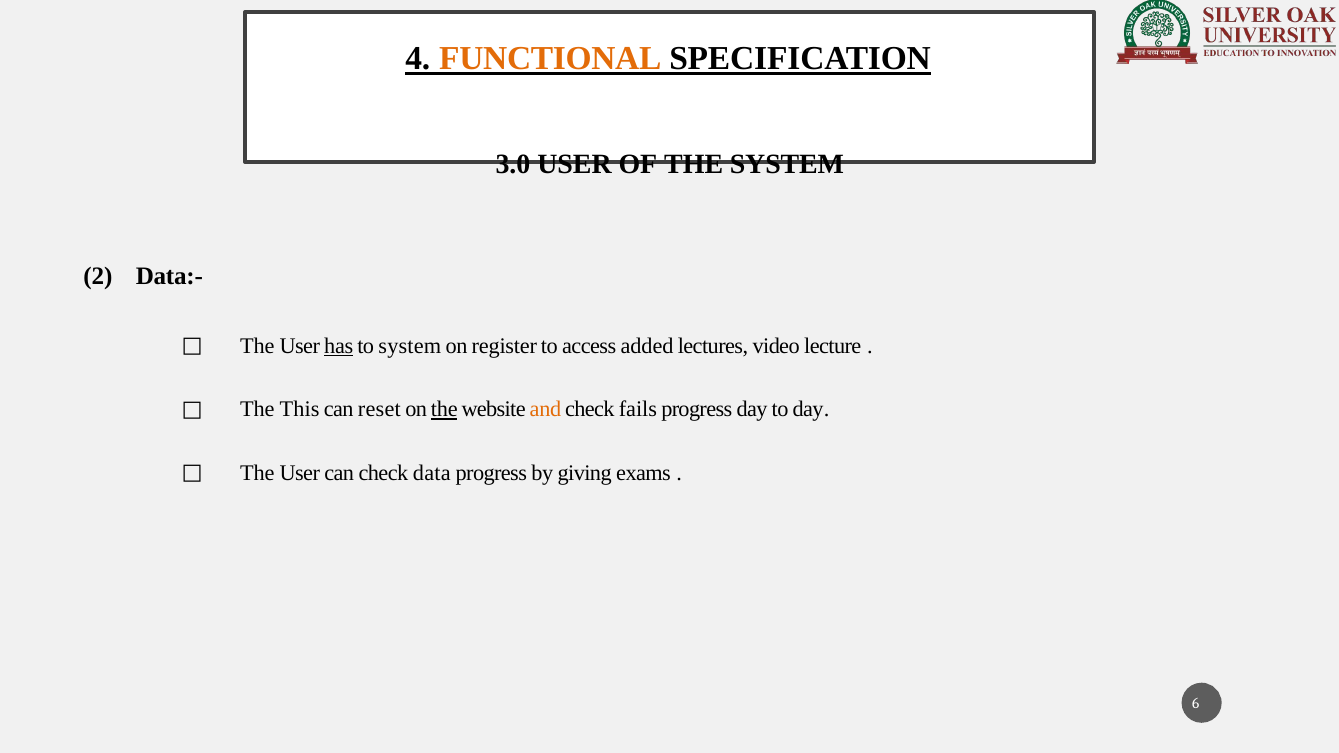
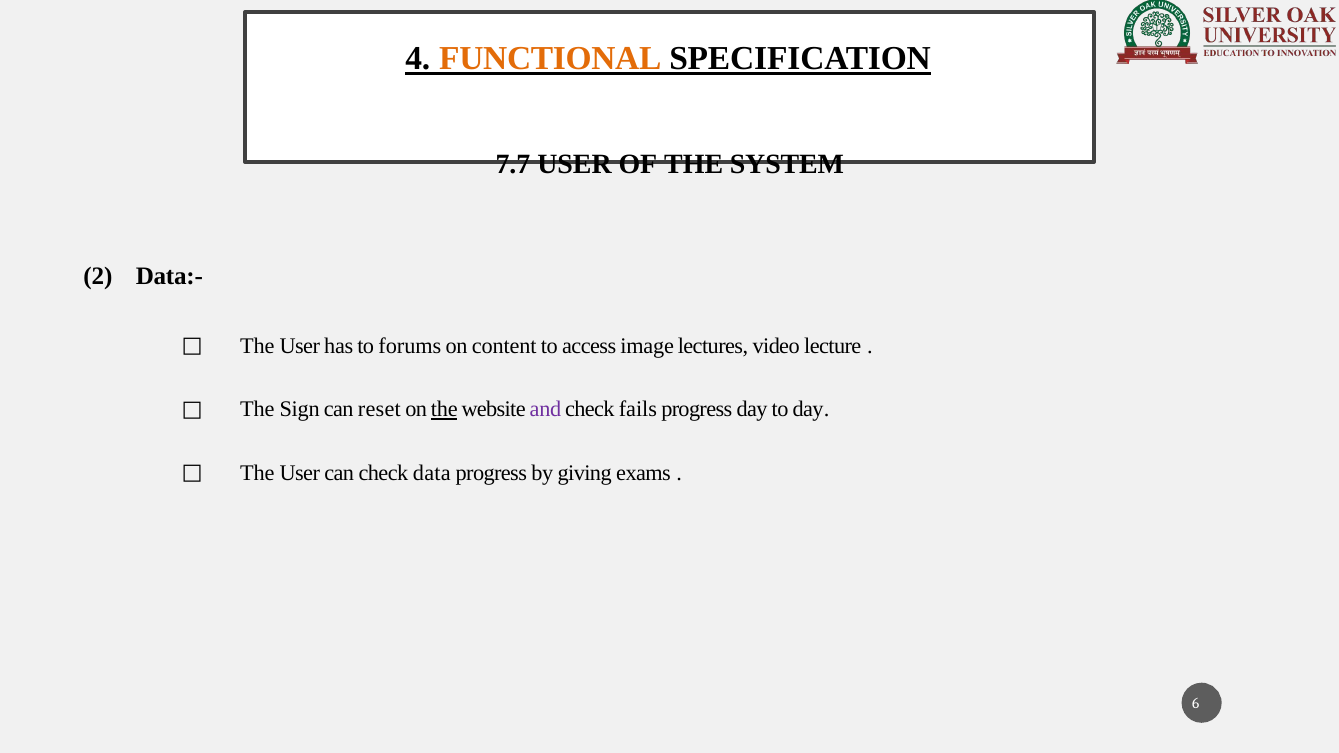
3.0: 3.0 -> 7.7
has underline: present -> none
to system: system -> forums
register: register -> content
added: added -> image
This: This -> Sign
and colour: orange -> purple
